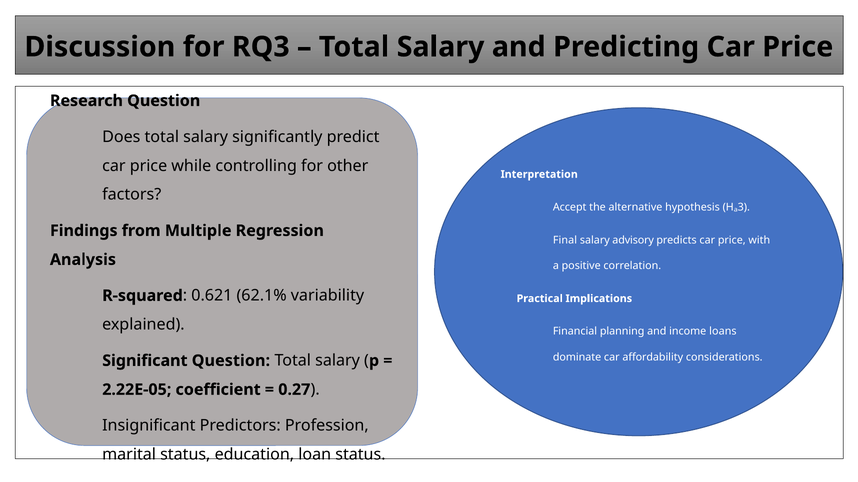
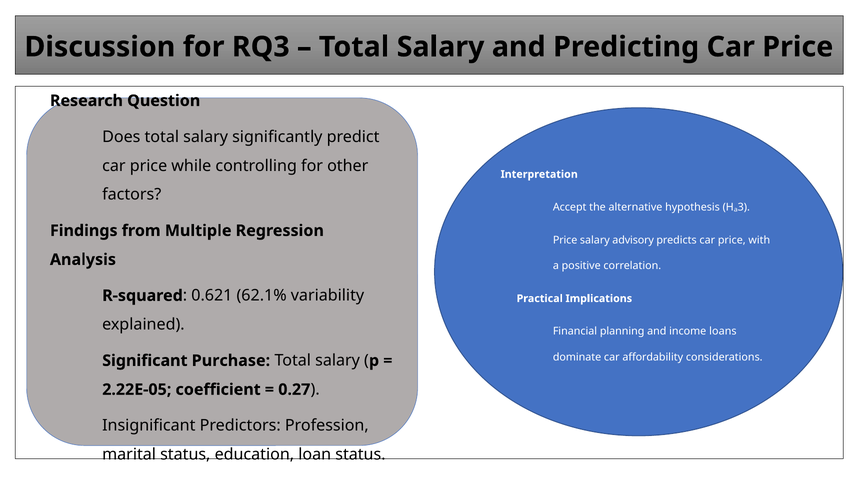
Final at (565, 240): Final -> Price
Significant Question: Question -> Purchase
